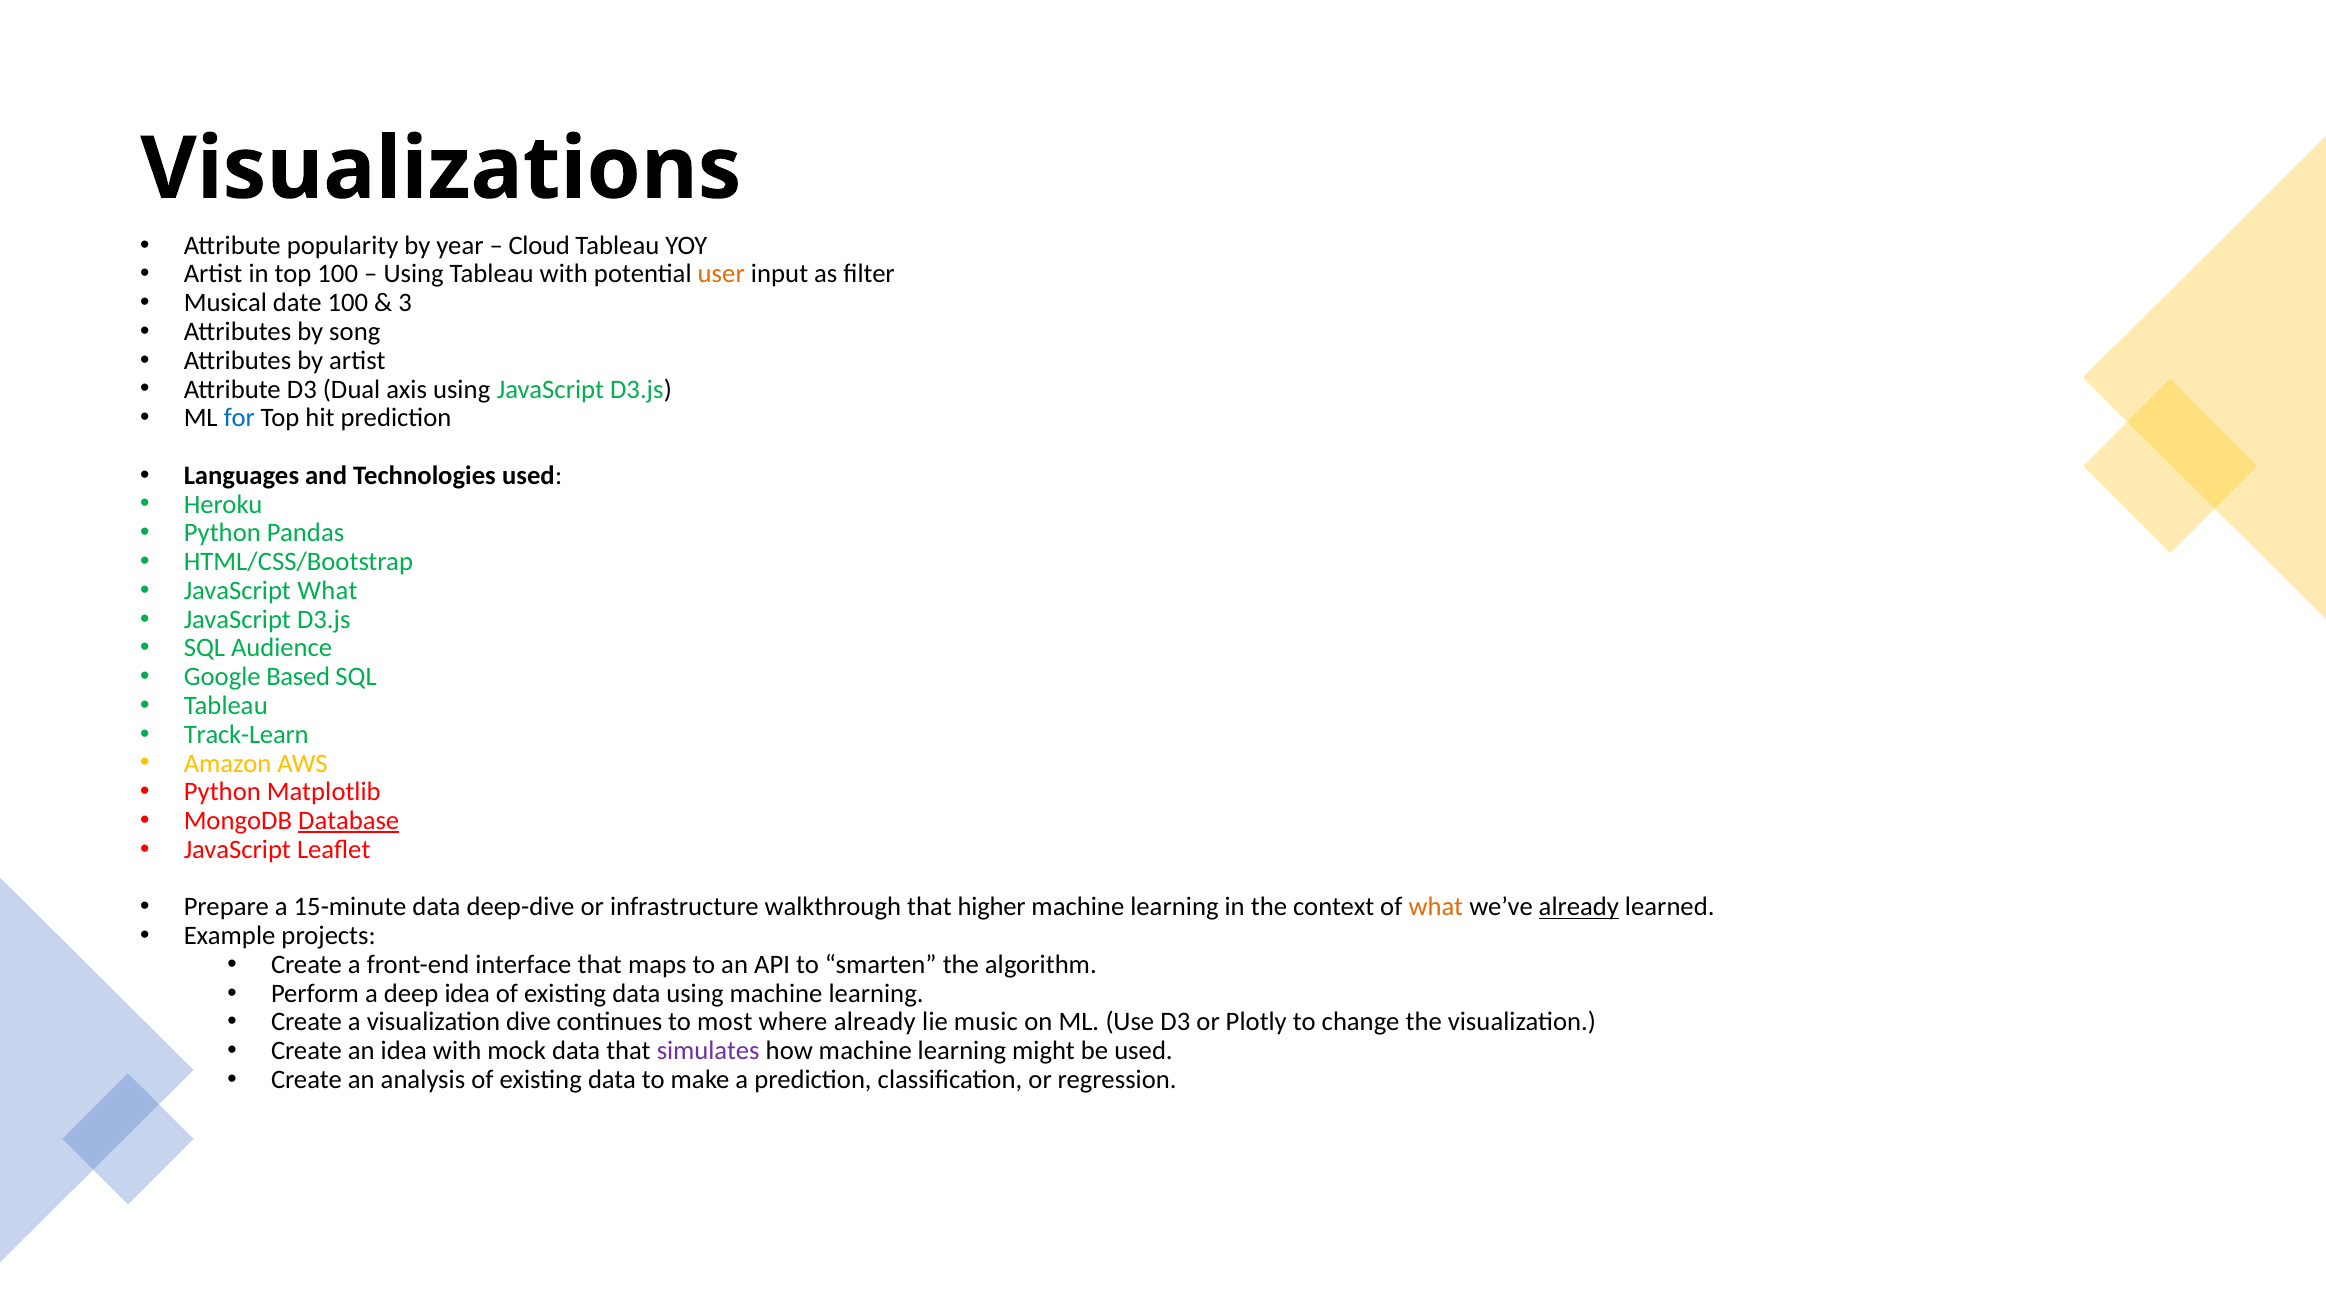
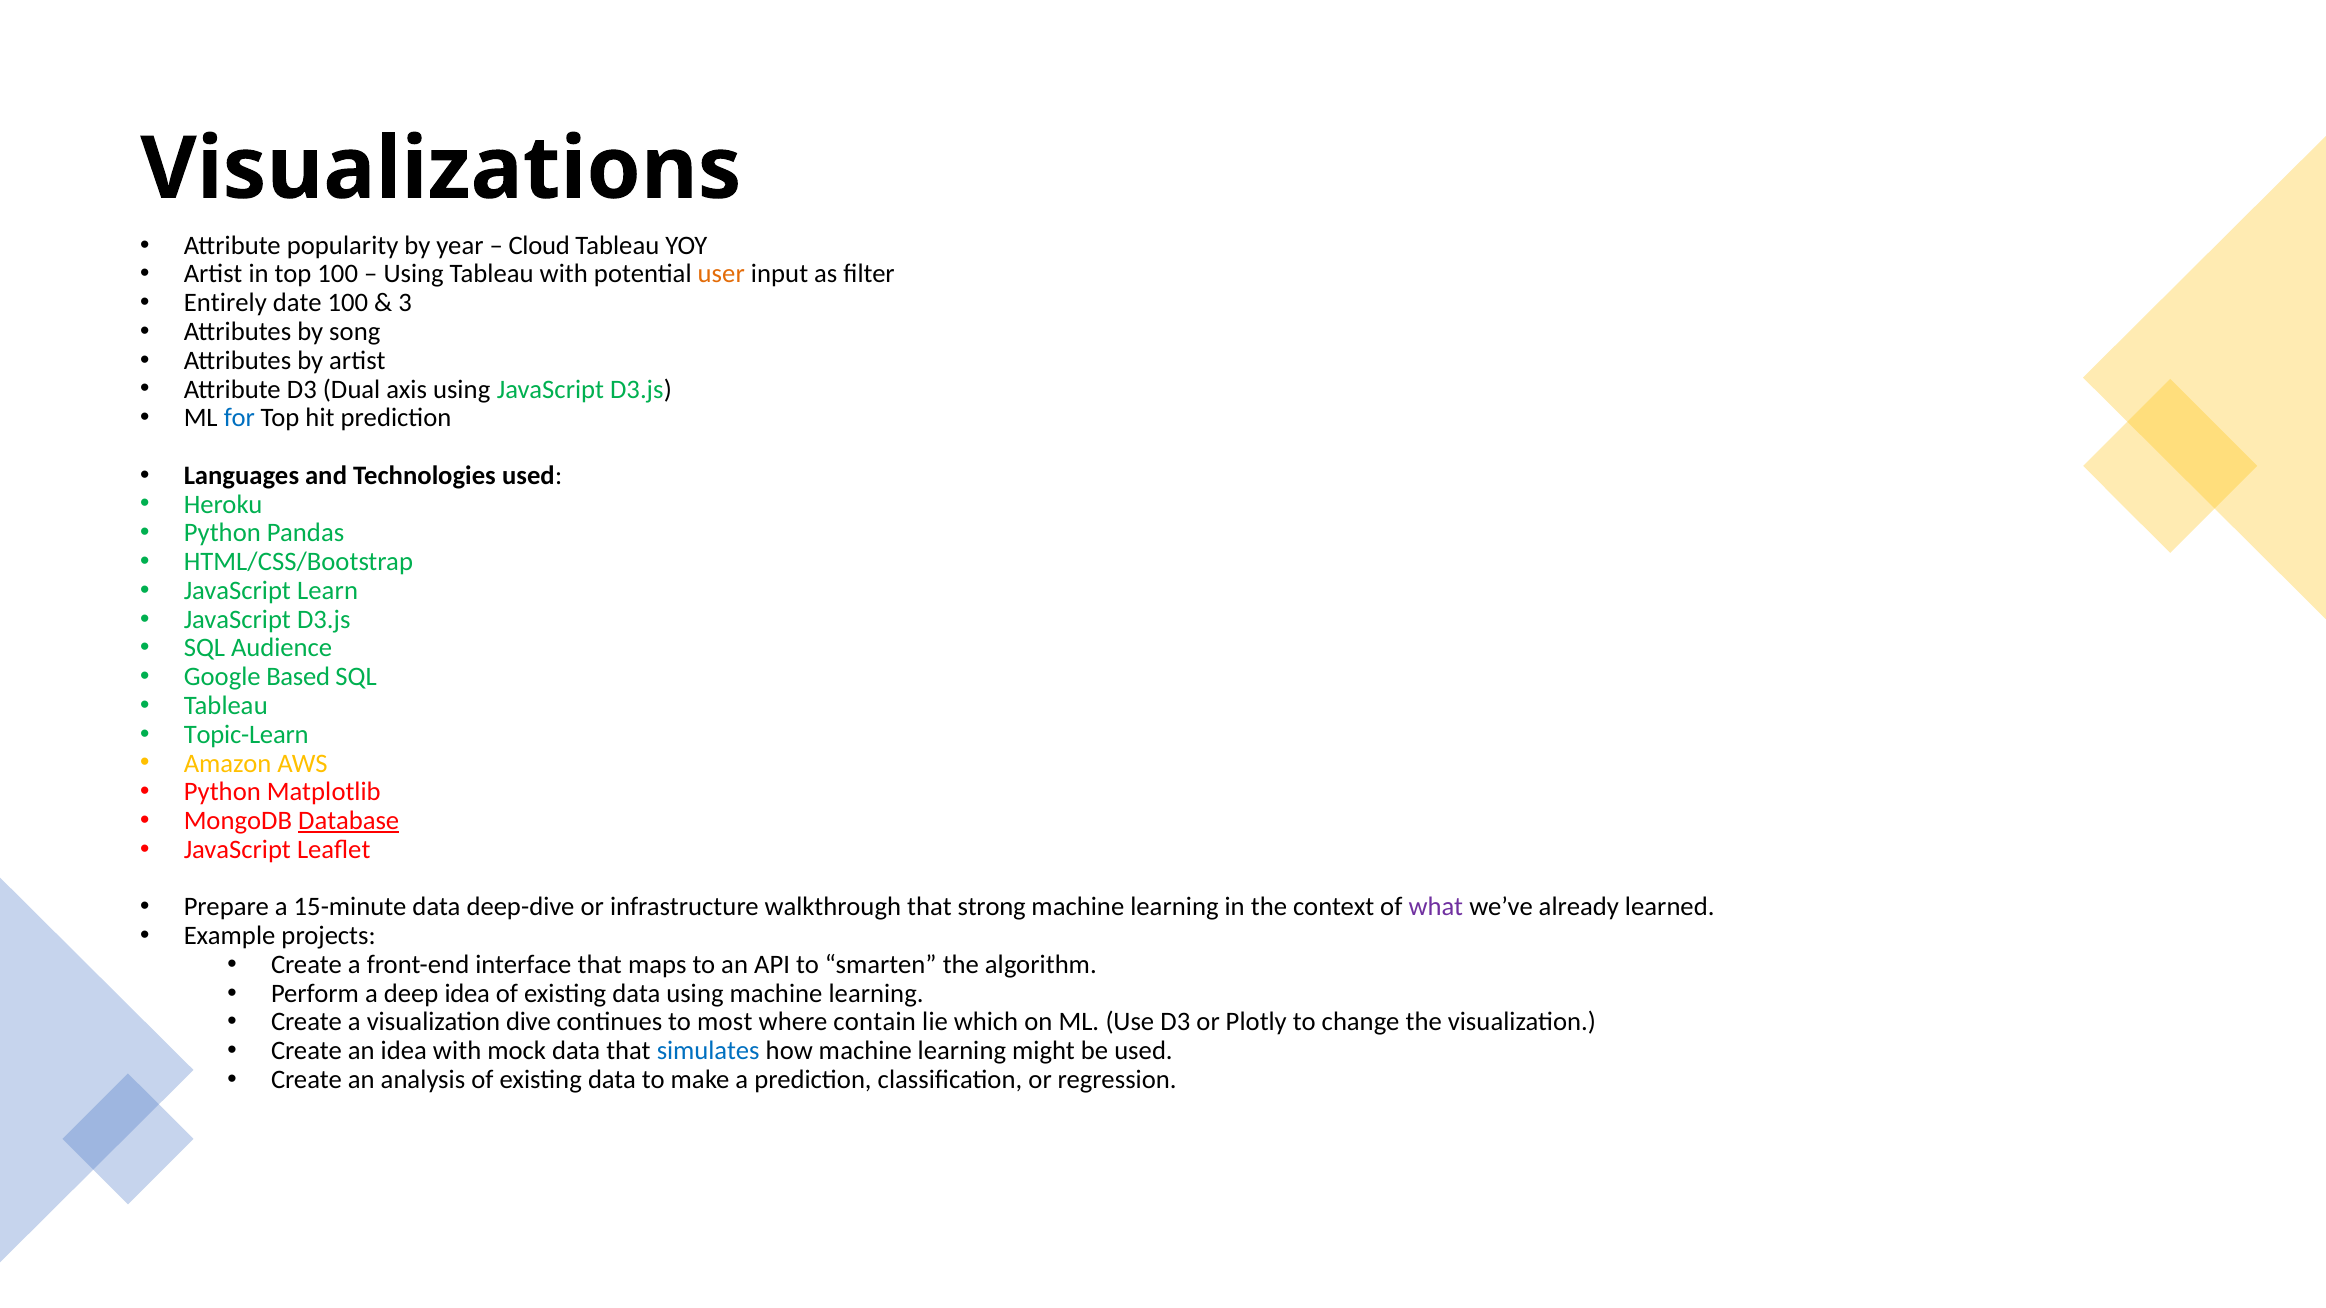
Musical: Musical -> Entirely
JavaScript What: What -> Learn
Track-Learn: Track-Learn -> Topic-Learn
higher: higher -> strong
what at (1436, 907) colour: orange -> purple
already at (1579, 907) underline: present -> none
where already: already -> contain
music: music -> which
simulates colour: purple -> blue
